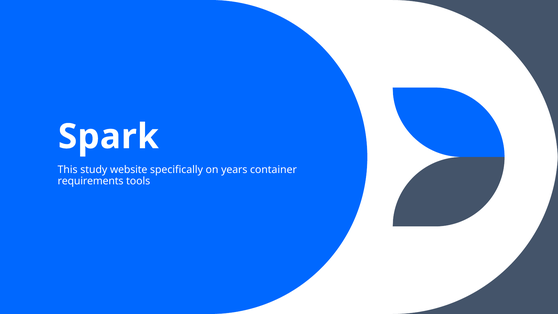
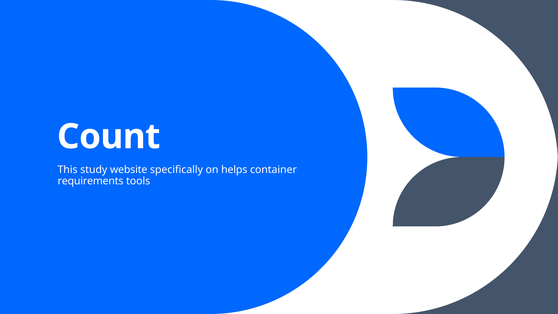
Spark: Spark -> Count
years: years -> helps
